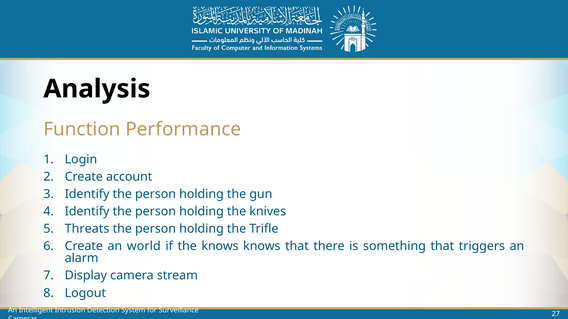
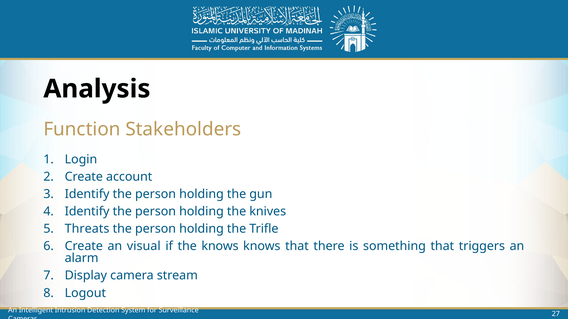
Performance: Performance -> Stakeholders
world: world -> visual
